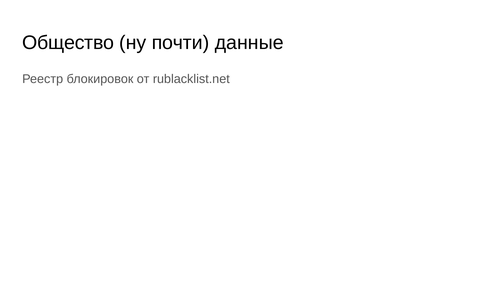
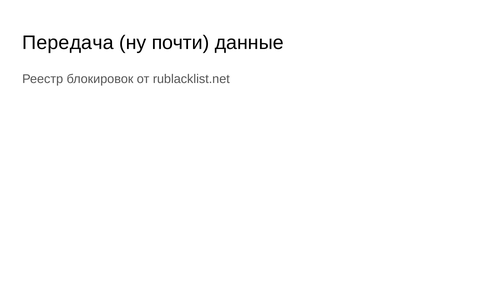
Общество: Общество -> Передача
